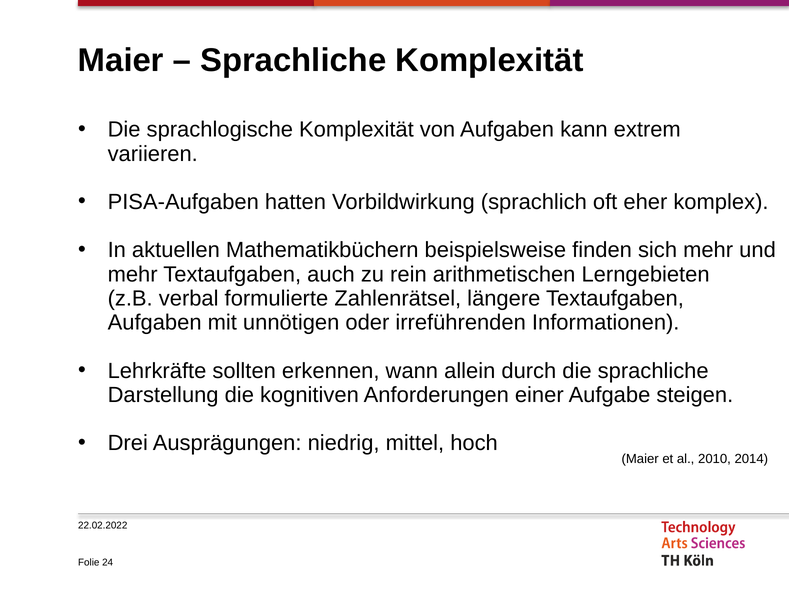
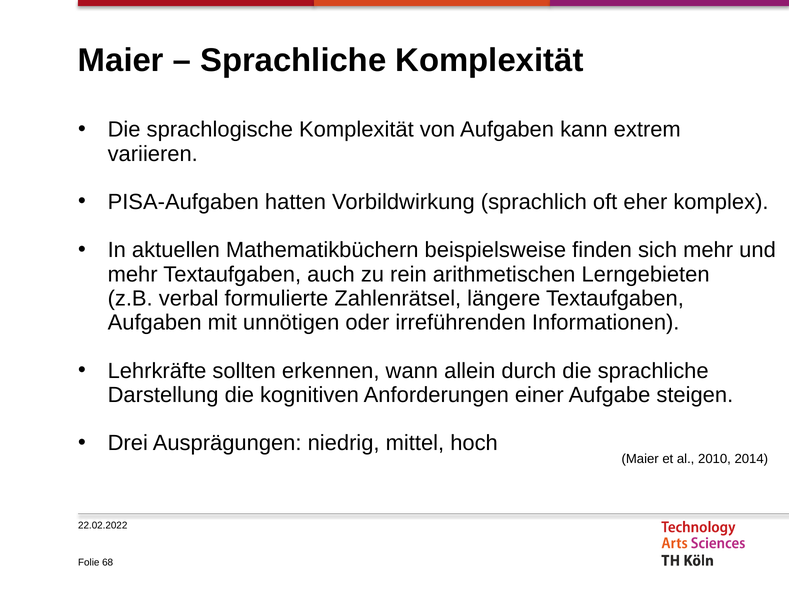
24: 24 -> 68
